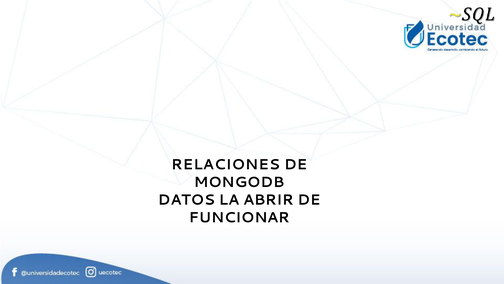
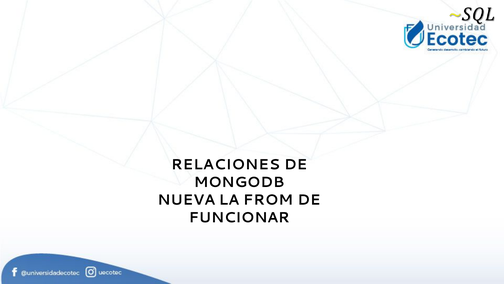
DATOS: DATOS -> NUEVA
ABRIR: ABRIR -> FROM
